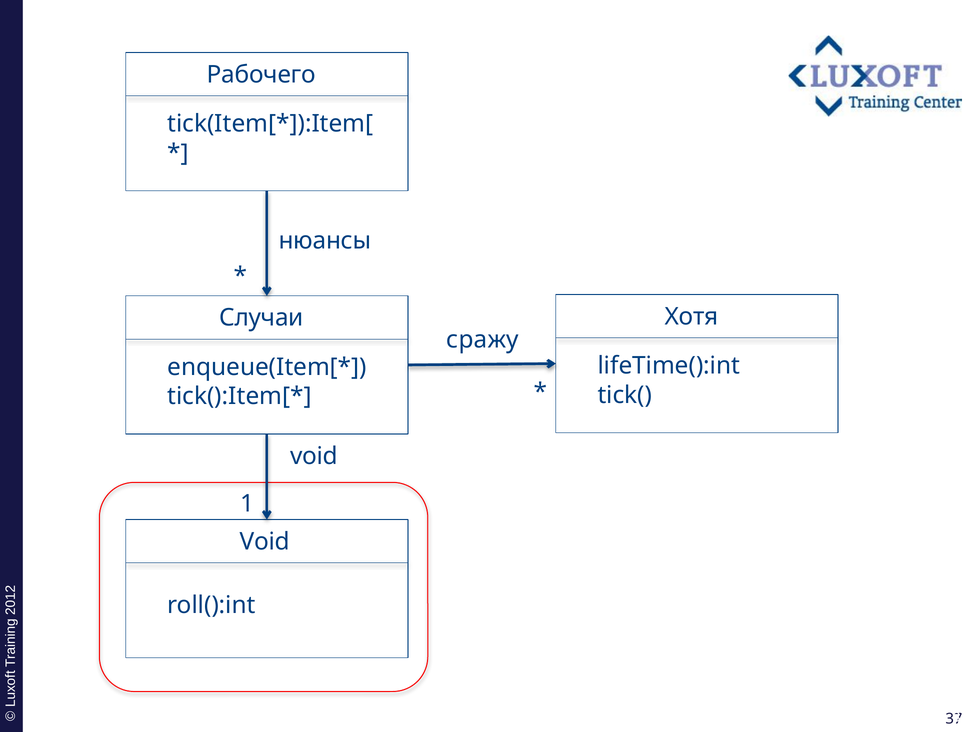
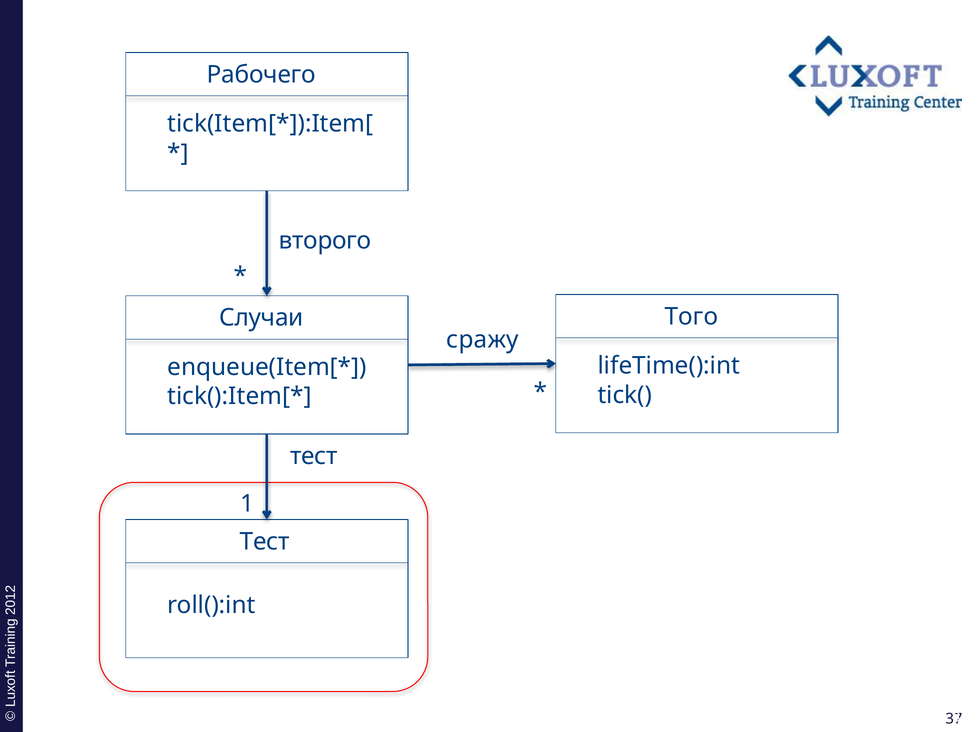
нюансы: нюансы -> второго
Хотя: Хотя -> Того
void at (314, 456): void -> тест
Void at (265, 542): Void -> Тест
